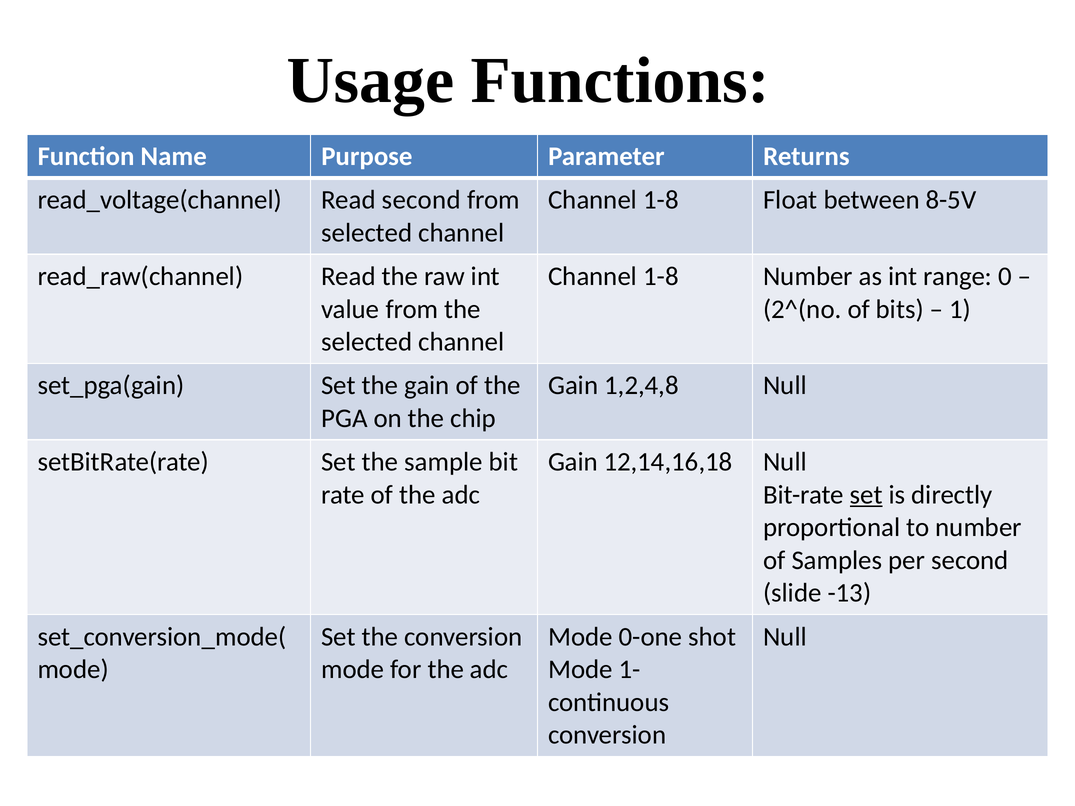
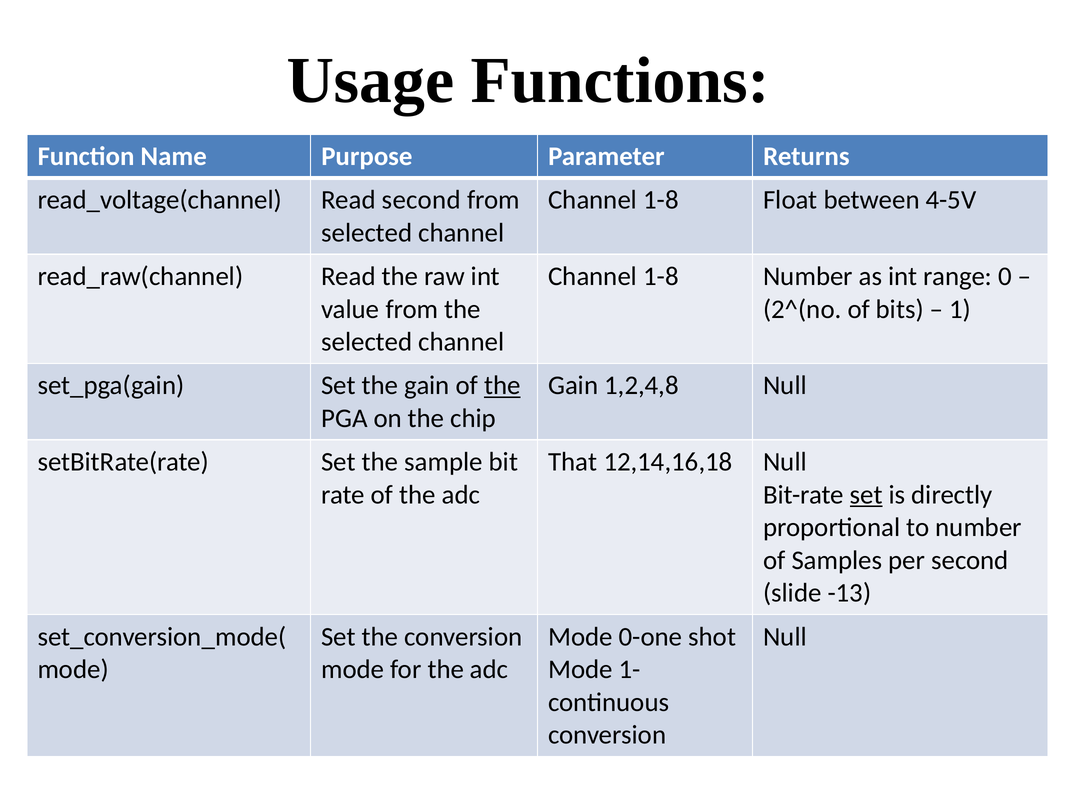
8-5V: 8-5V -> 4-5V
the at (502, 386) underline: none -> present
Gain at (573, 462): Gain -> That
